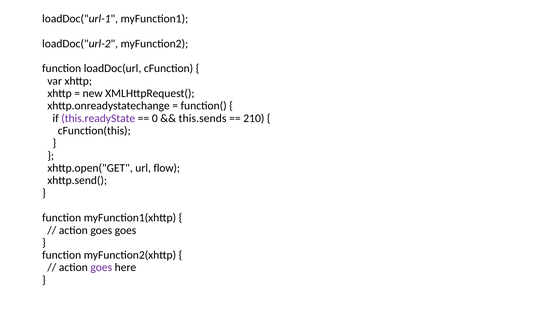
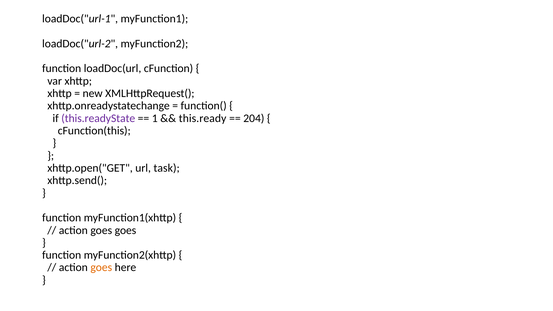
0: 0 -> 1
this.sends: this.sends -> this.ready
210: 210 -> 204
flow: flow -> task
goes at (101, 268) colour: purple -> orange
